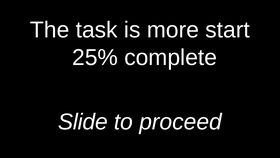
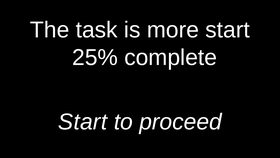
Slide at (83, 121): Slide -> Start
